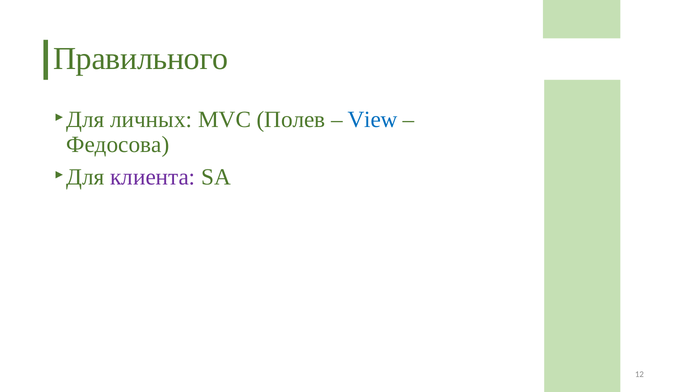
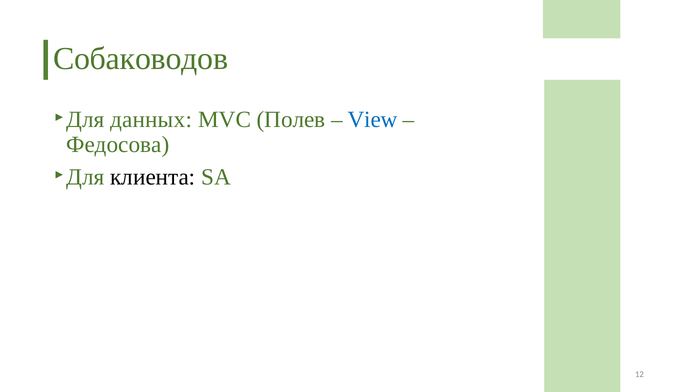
Правильного: Правильного -> Собаководов
личных: личных -> данных
клиента colour: purple -> black
